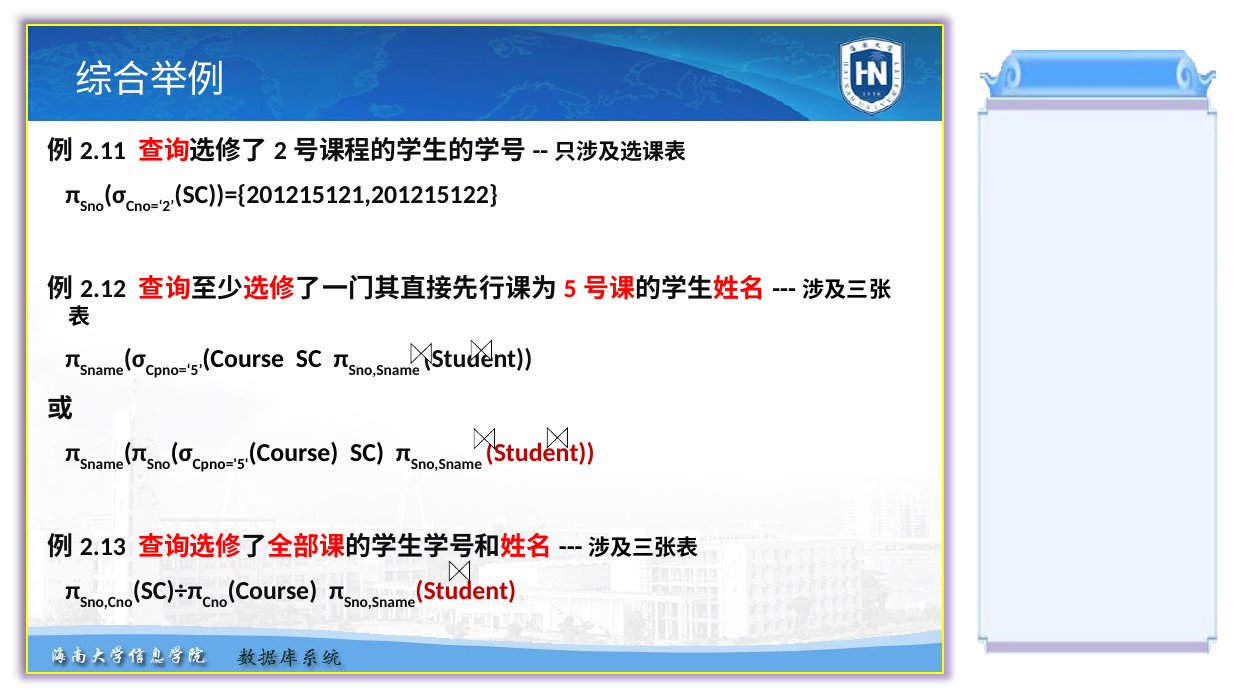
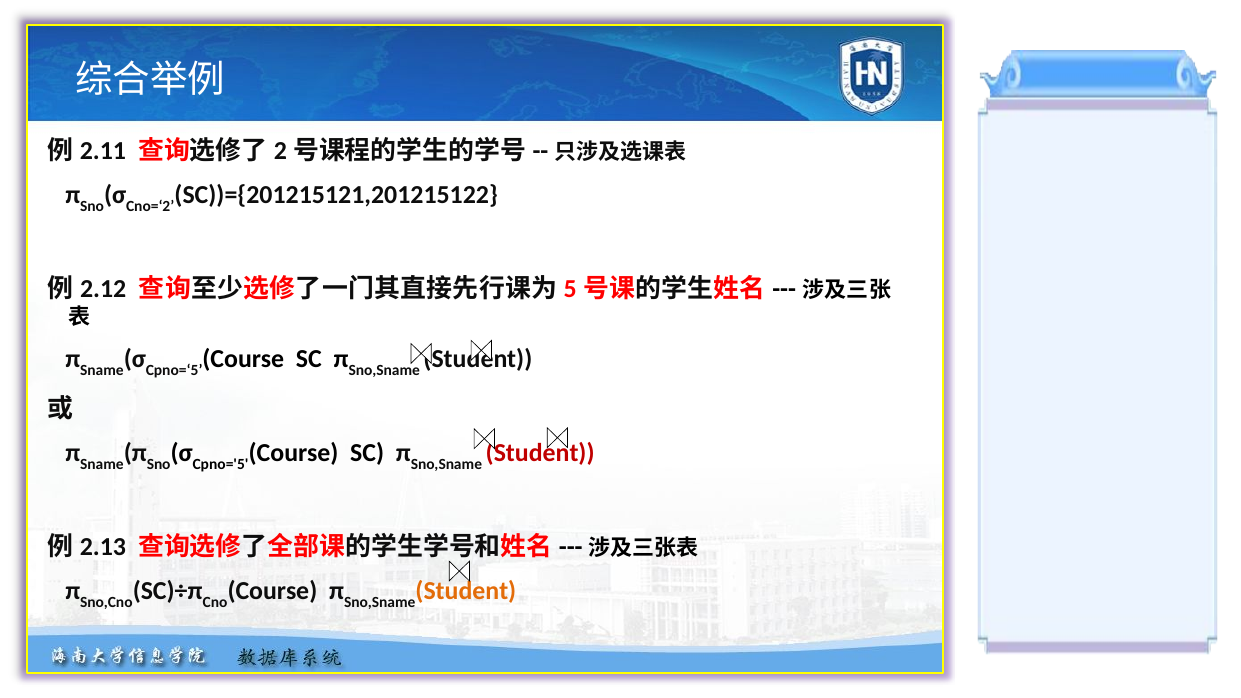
Student at (466, 591) colour: red -> orange
